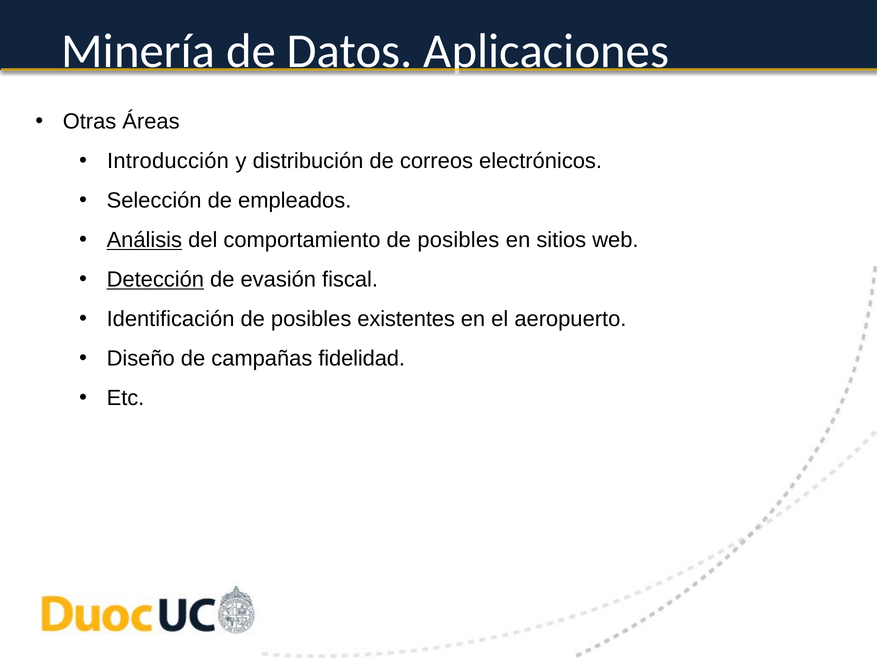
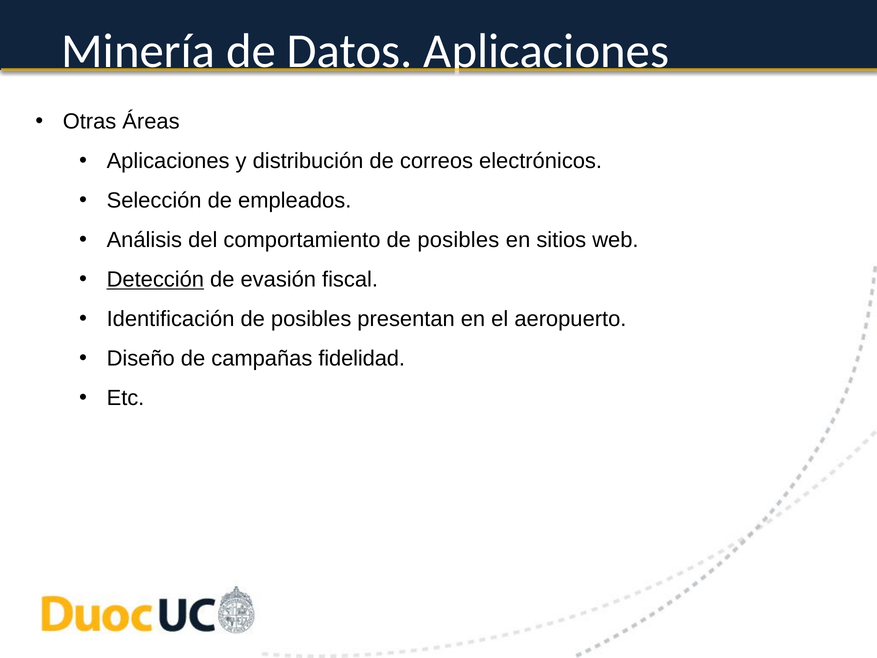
Introducción at (168, 161): Introducción -> Aplicaciones
Análisis underline: present -> none
existentes: existentes -> presentan
